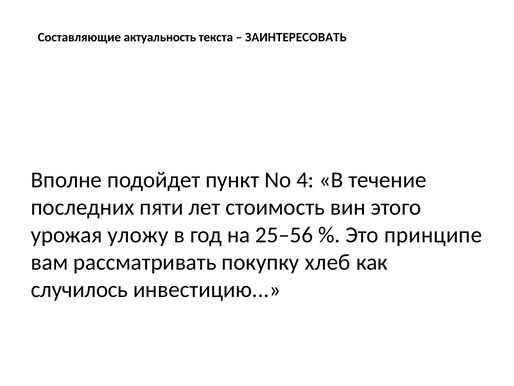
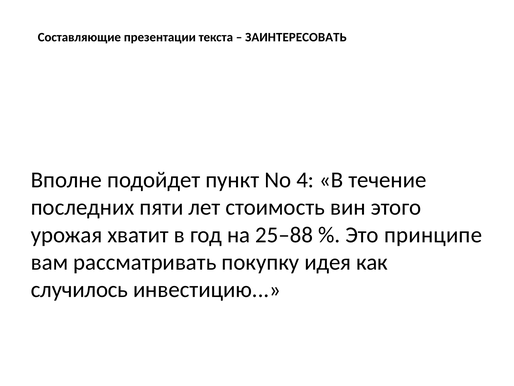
актуальность: актуальность -> презентации
уложу: уложу -> хватит
25–56: 25–56 -> 25–88
хлеб: хлеб -> идея
